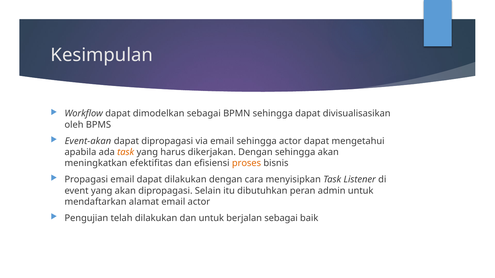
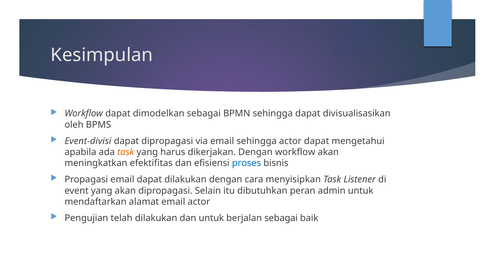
Event-akan: Event-akan -> Event-divisi
Dengan sehingga: sehingga -> workflow
proses colour: orange -> blue
